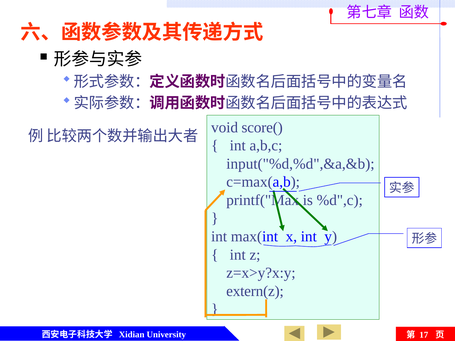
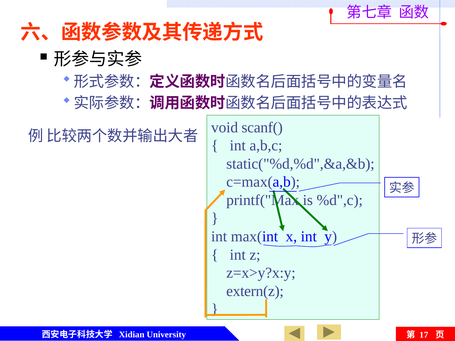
score(: score( -> scanf(
input("%d,%d",&a,&b: input("%d,%d",&a,&b -> static("%d,%d",&a,&b
